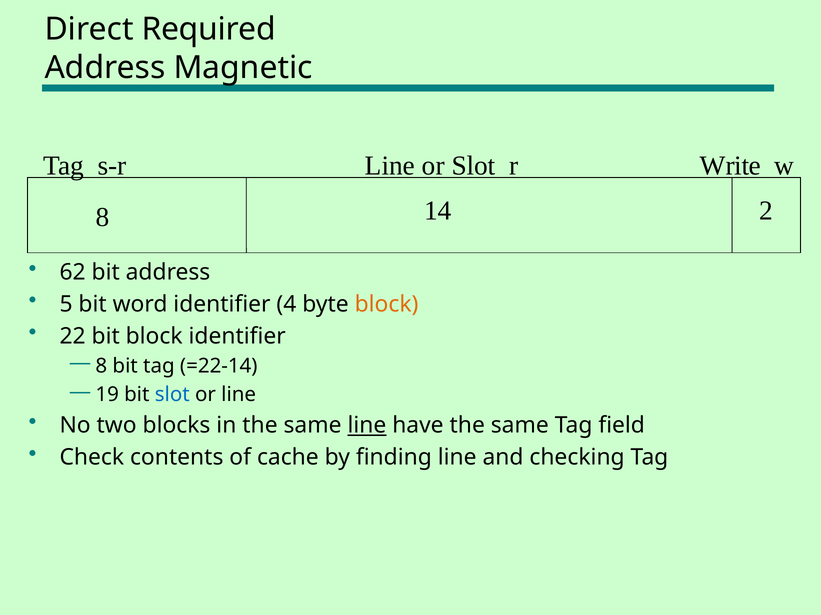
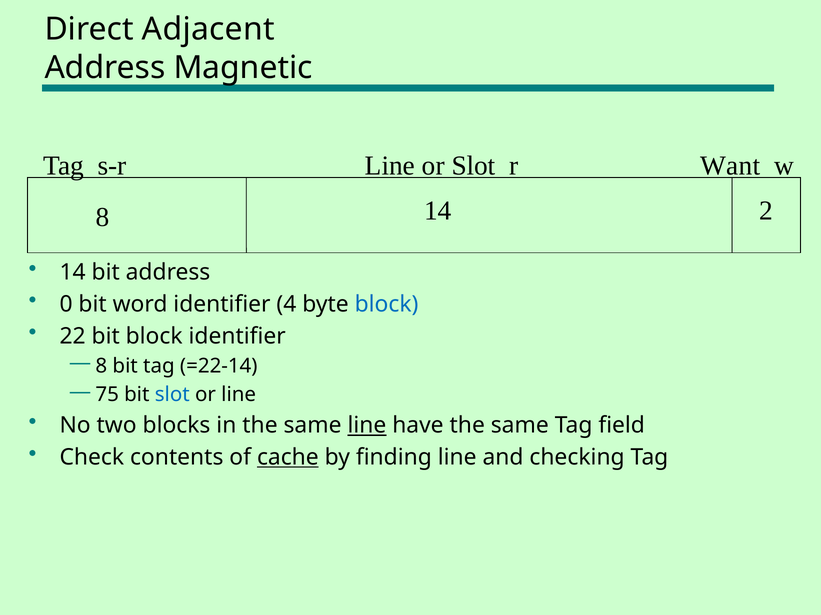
Required: Required -> Adjacent
Write: Write -> Want
62 at (73, 273): 62 -> 14
5: 5 -> 0
block at (387, 304) colour: orange -> blue
19: 19 -> 75
cache underline: none -> present
